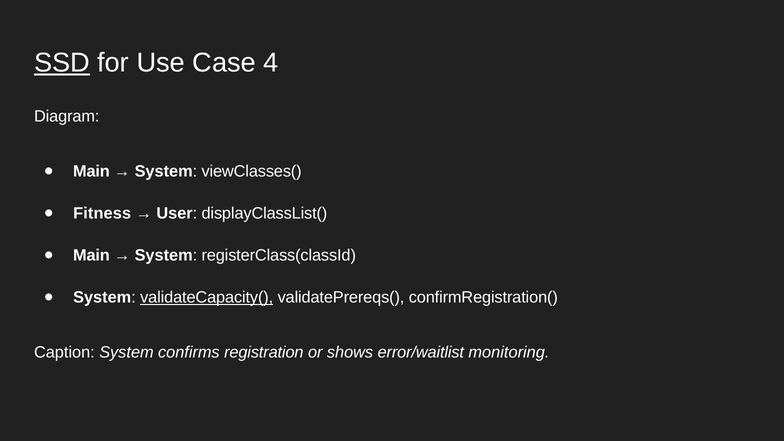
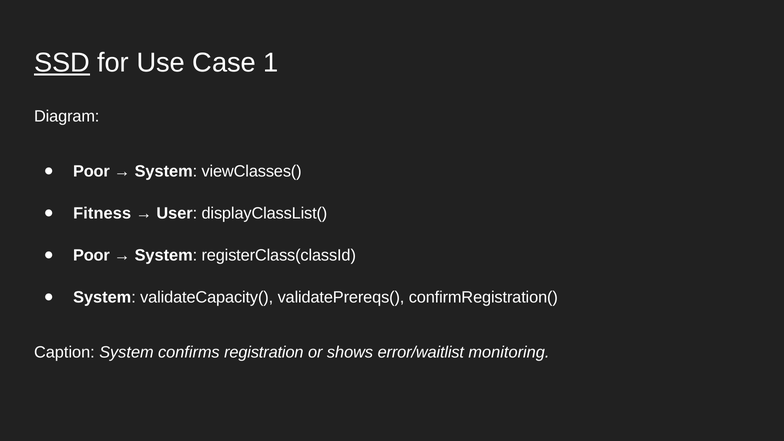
4: 4 -> 1
Main at (91, 171): Main -> Poor
Main at (91, 255): Main -> Poor
validateCapacity( underline: present -> none
